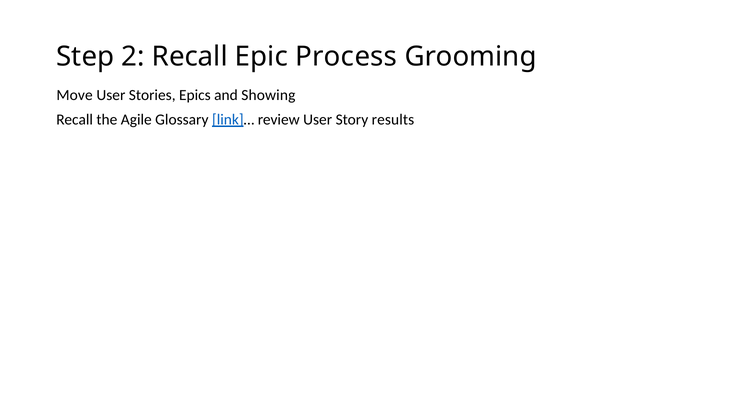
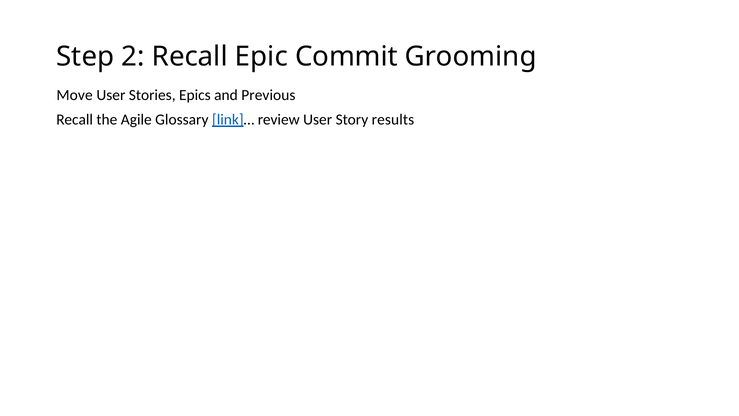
Process: Process -> Commit
Showing: Showing -> Previous
